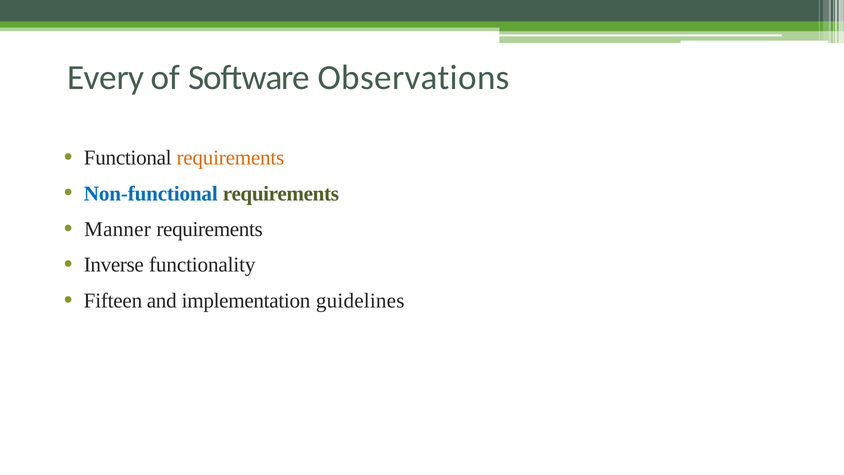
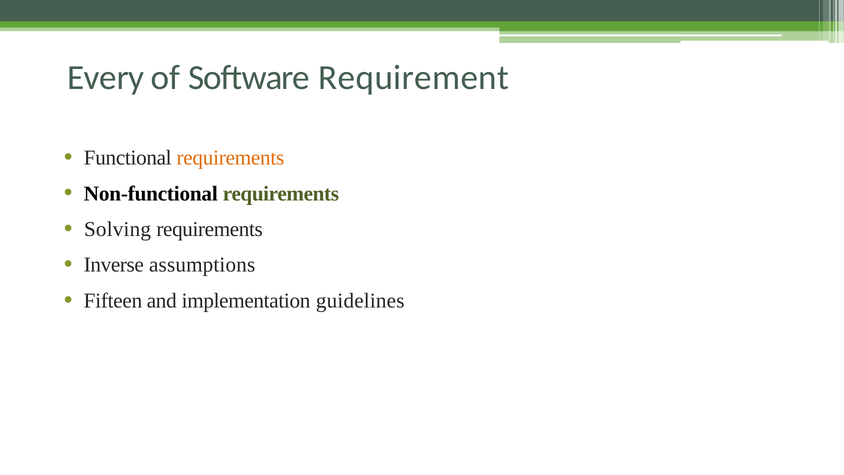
Observations: Observations -> Requirement
Non-functional colour: blue -> black
Manner: Manner -> Solving
functionality: functionality -> assumptions
